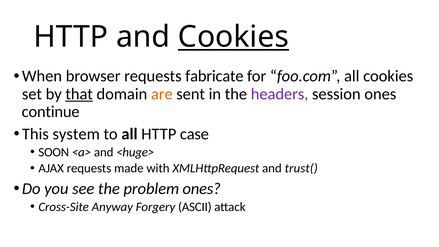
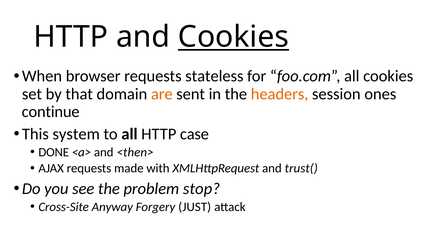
fabricate: fabricate -> stateless
that underline: present -> none
headers colour: purple -> orange
SOON: SOON -> DONE
<huge>: <huge> -> <then>
problem ones: ones -> stop
ASCII: ASCII -> JUST
